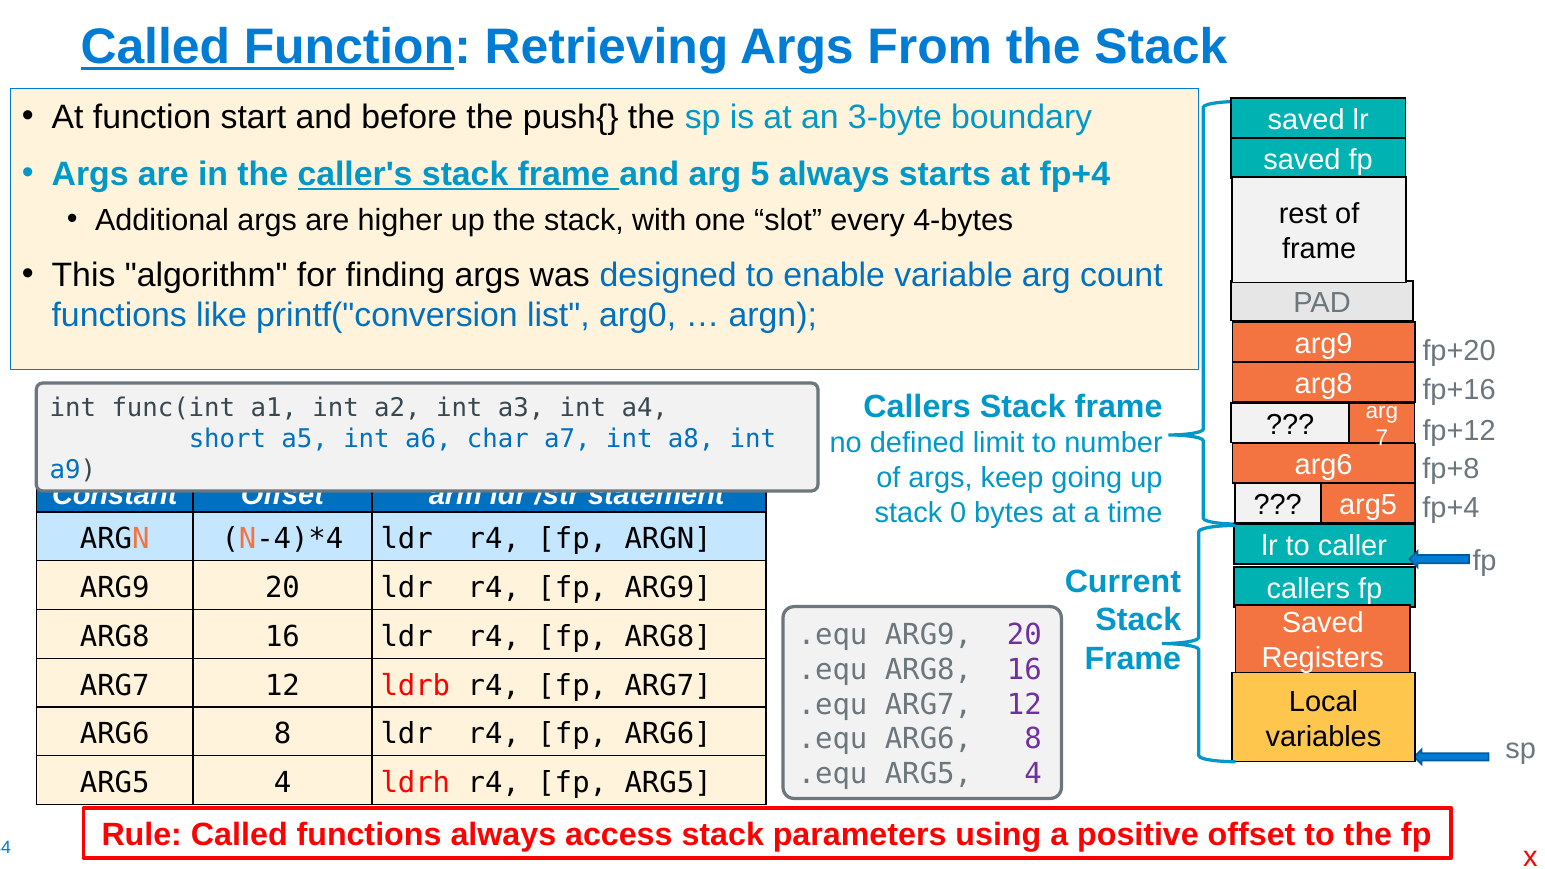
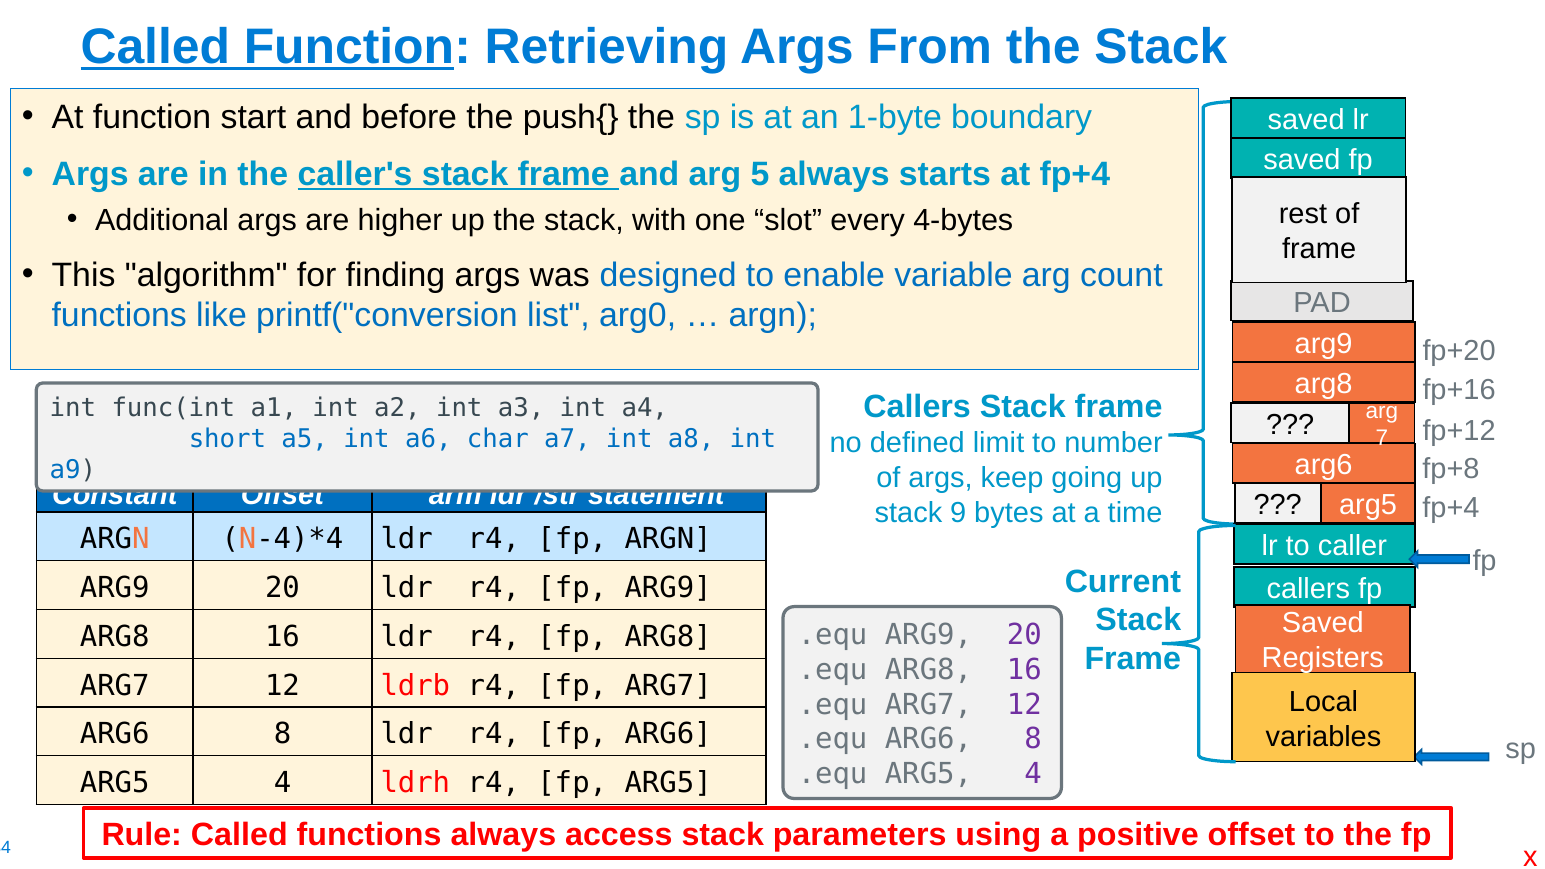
3-byte: 3-byte -> 1-byte
0: 0 -> 9
